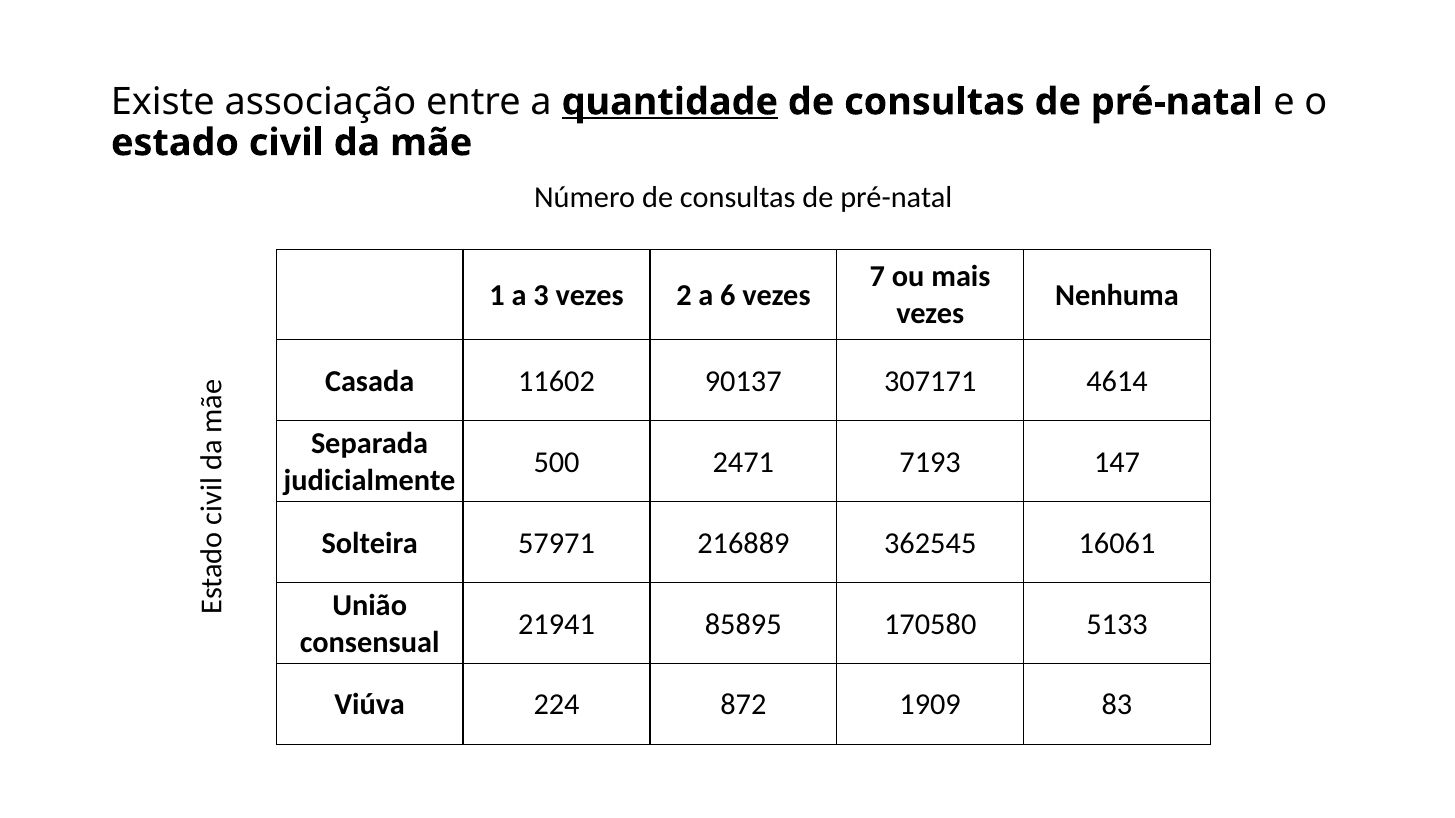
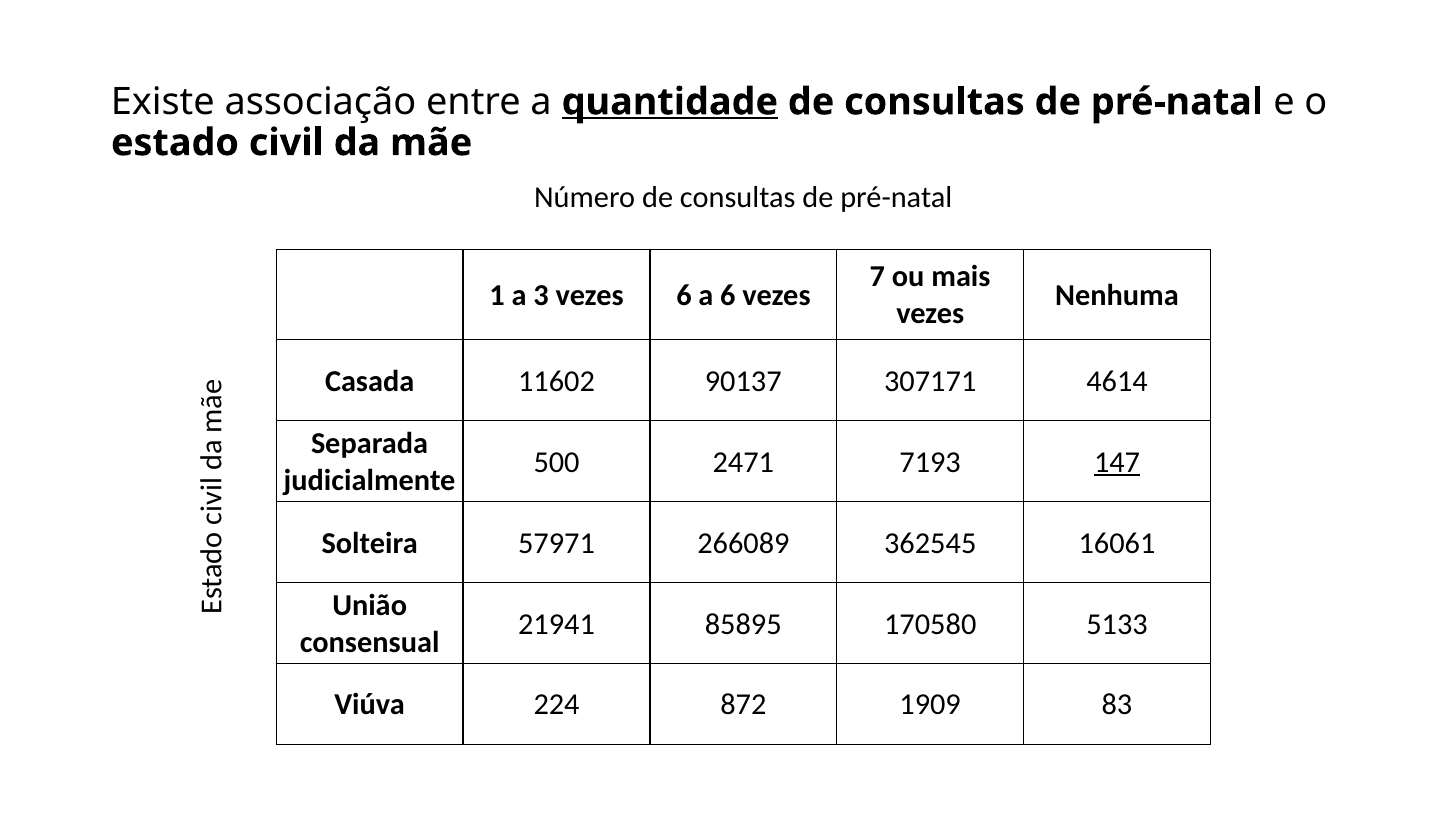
vezes 2: 2 -> 6
147 underline: none -> present
216889: 216889 -> 266089
